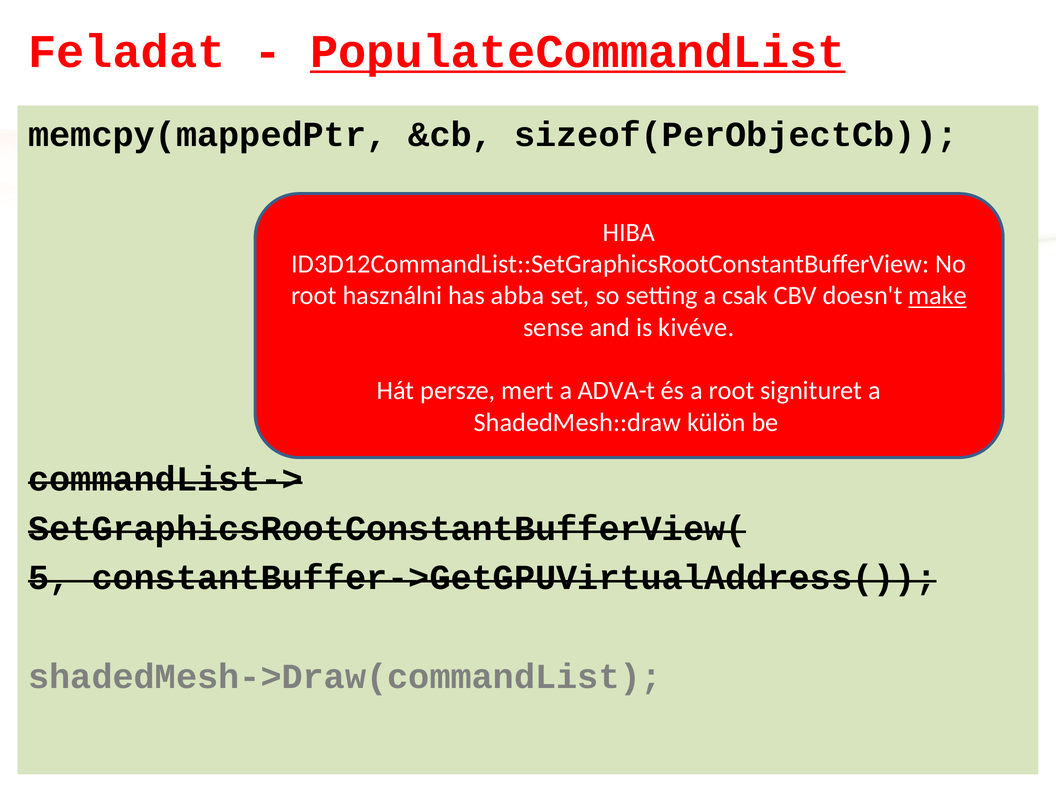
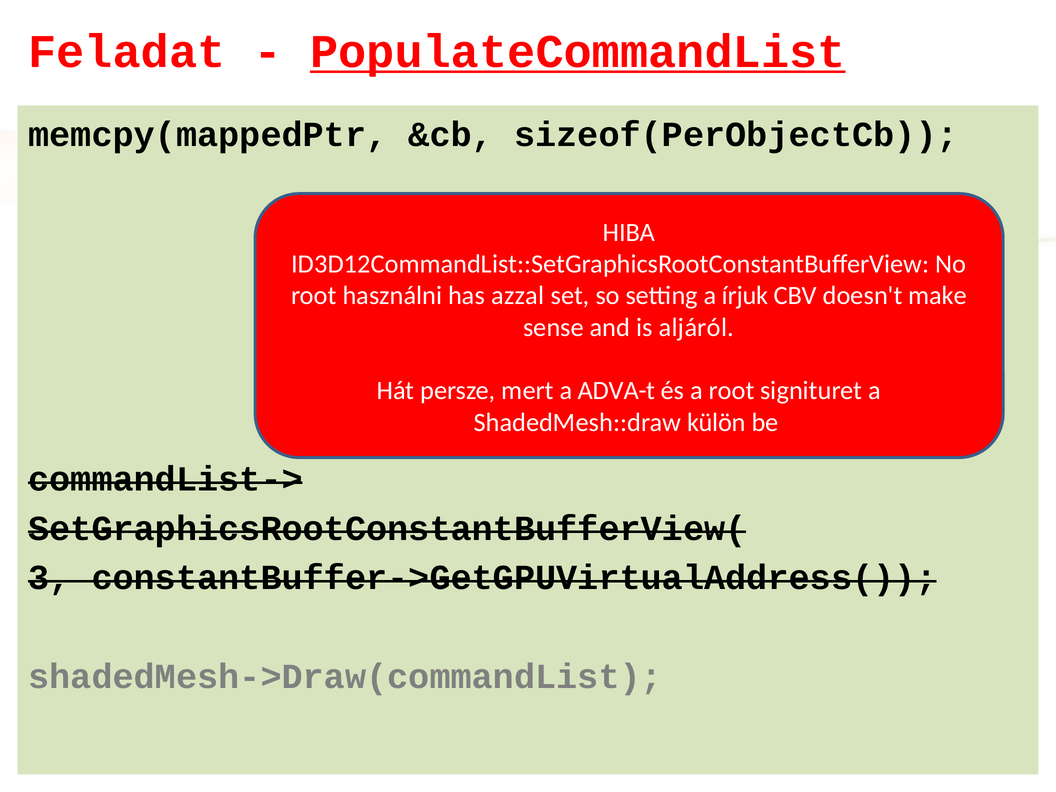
abba: abba -> azzal
csak: csak -> írjuk
make underline: present -> none
kivéve: kivéve -> aljáról
5: 5 -> 3
